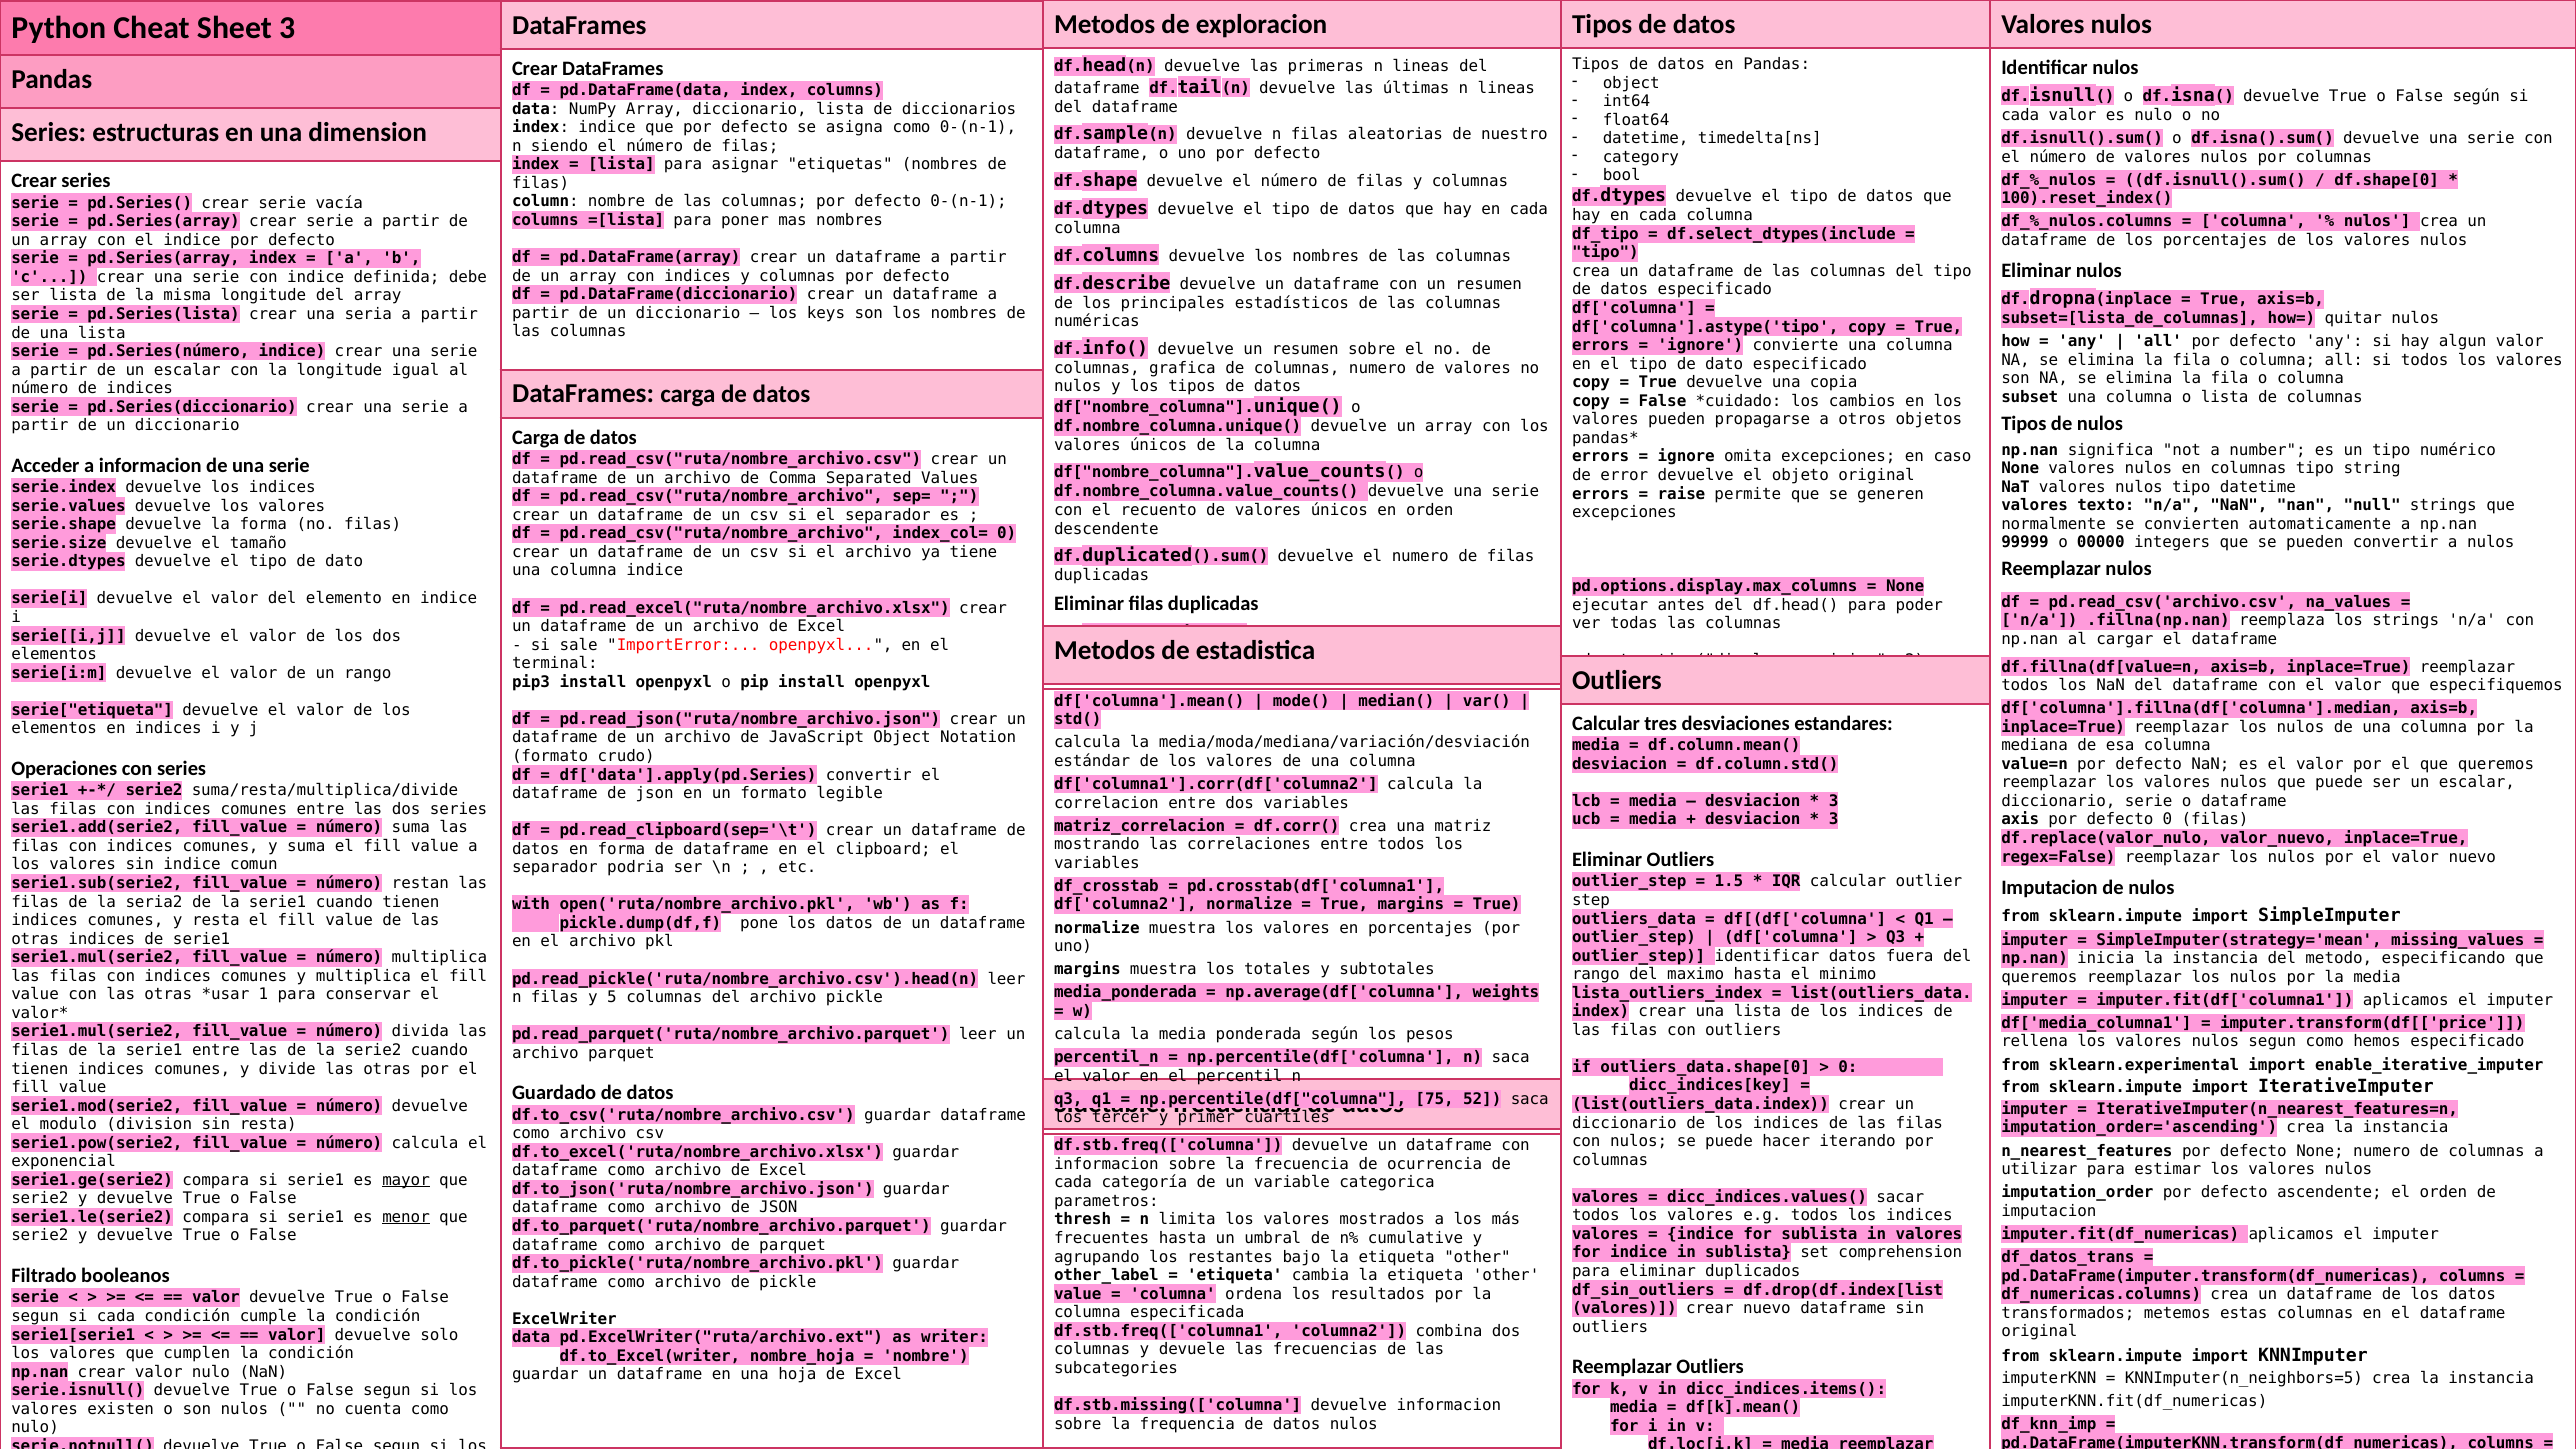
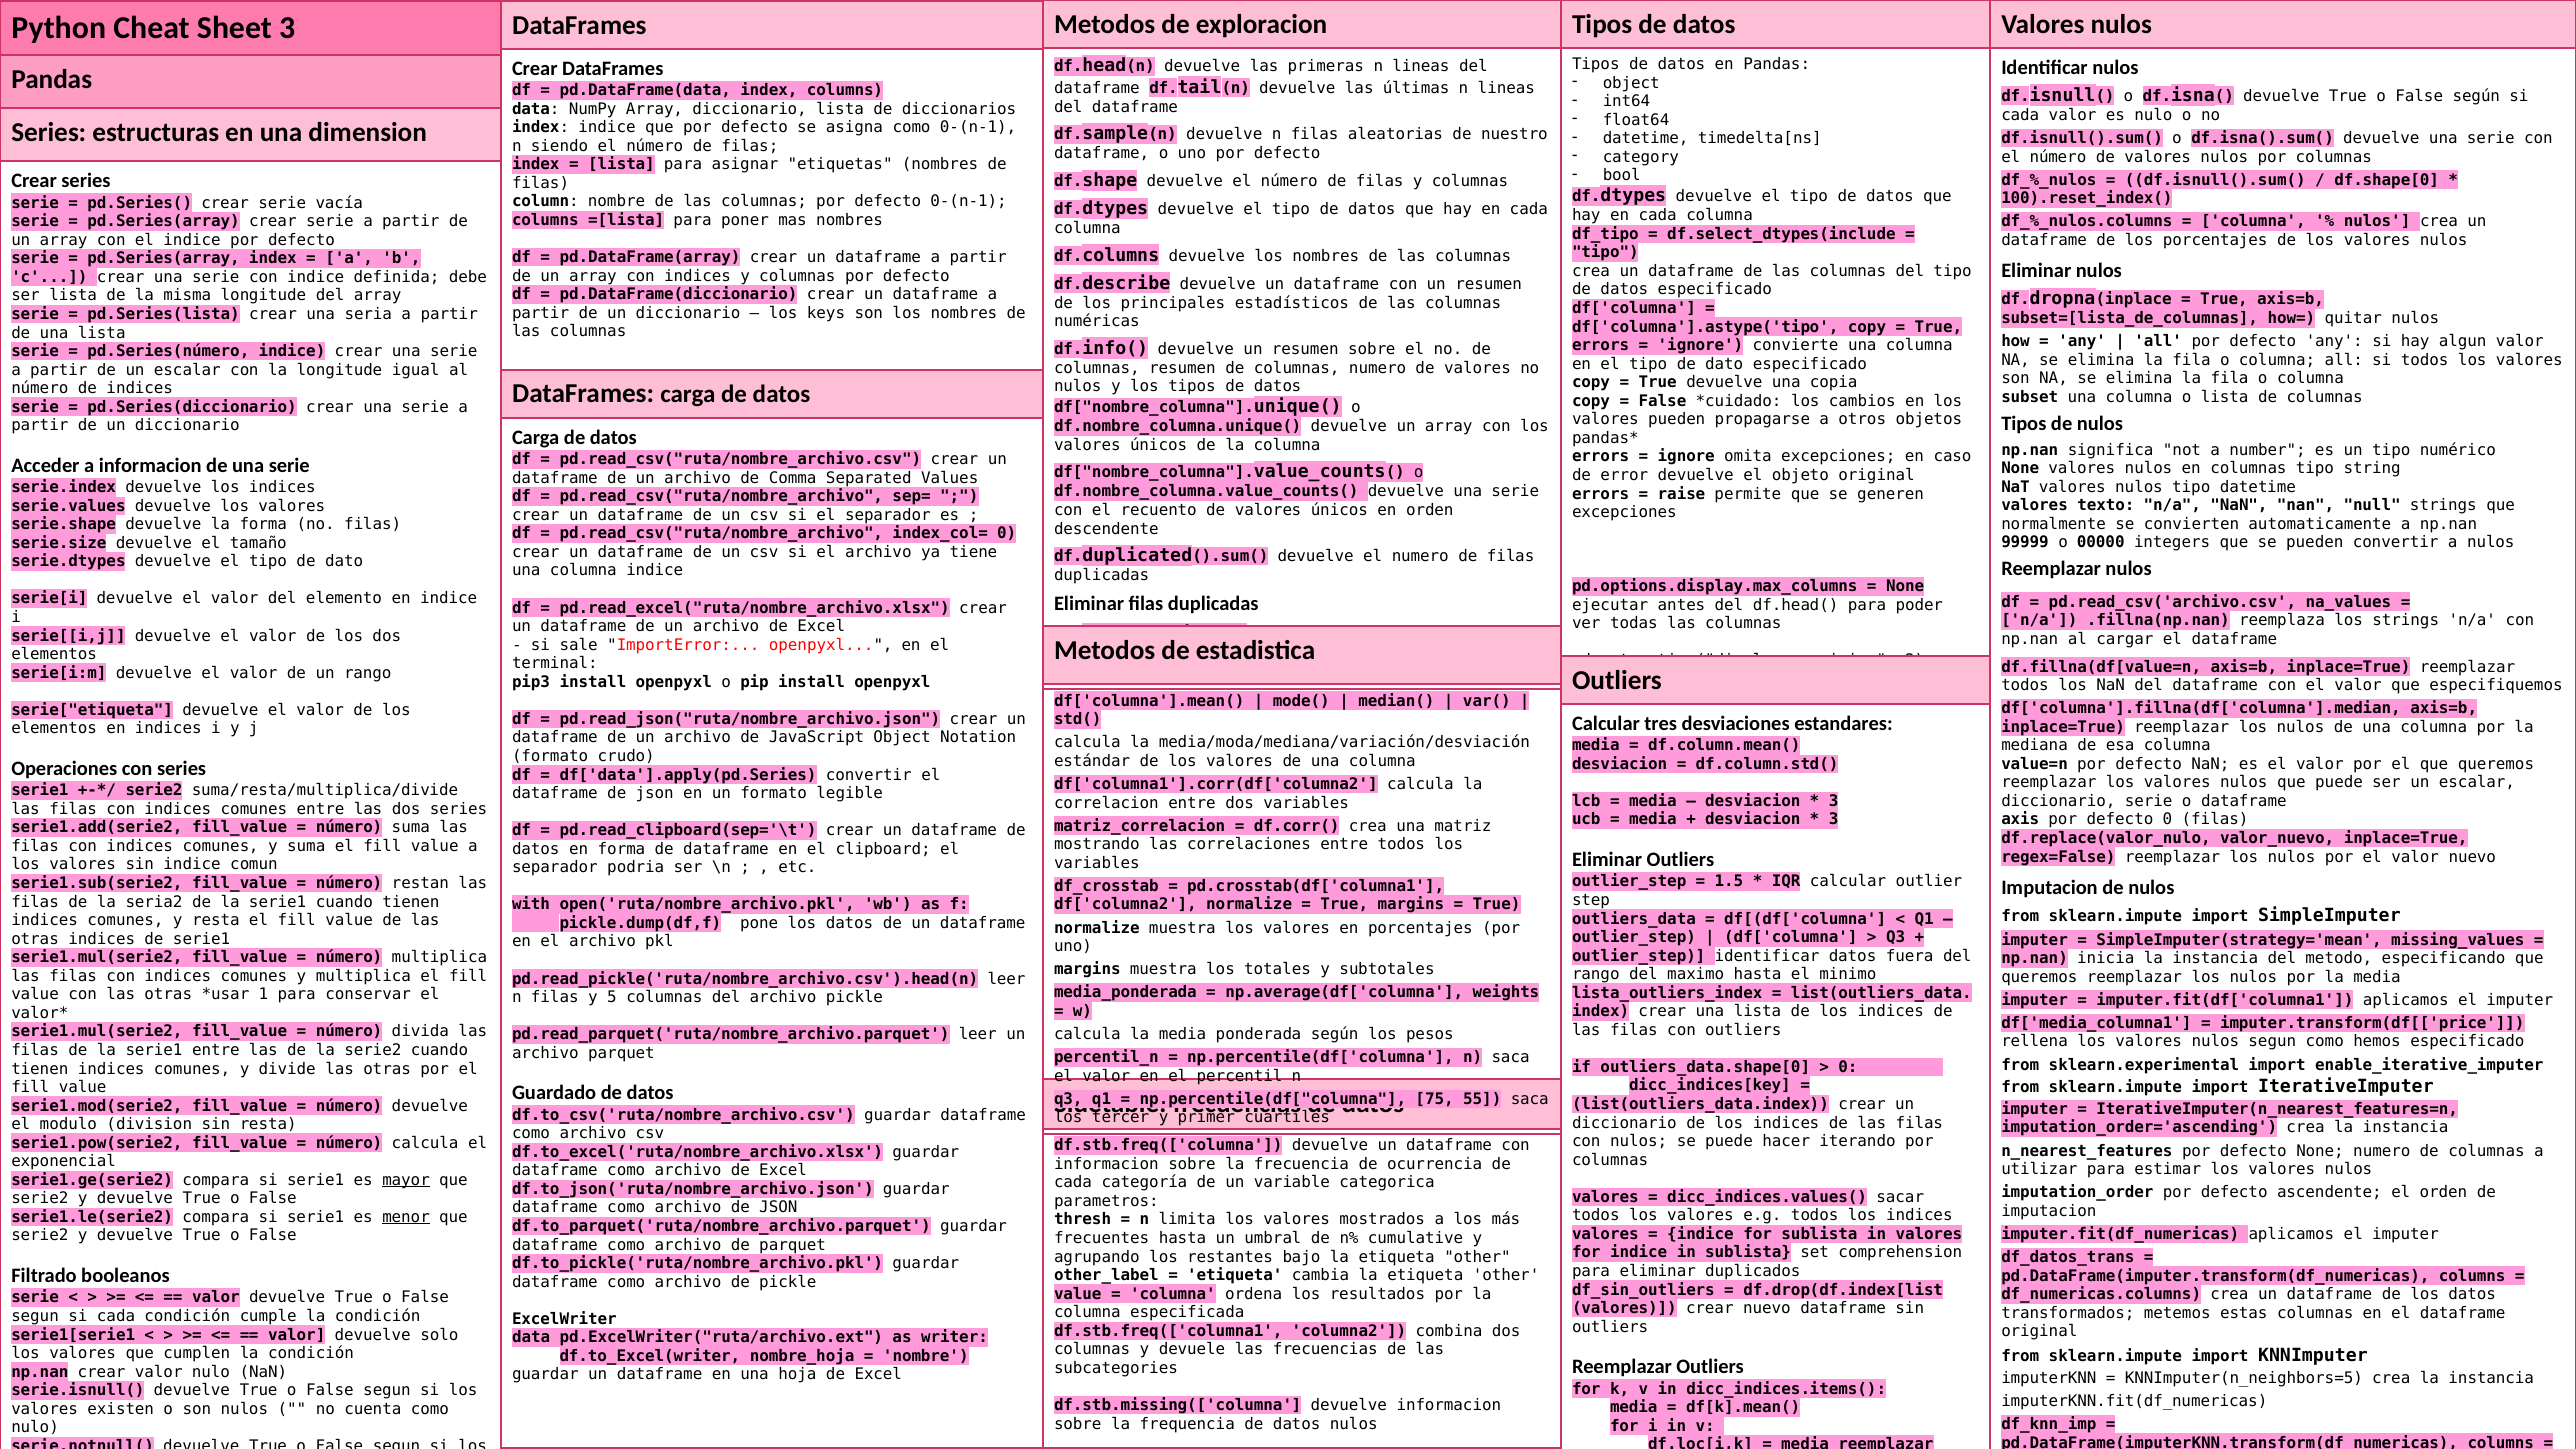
columnas grafica: grafica -> resumen
52: 52 -> 55
